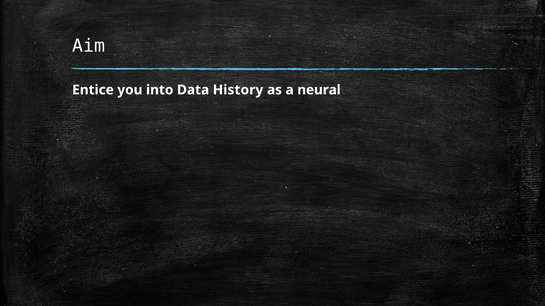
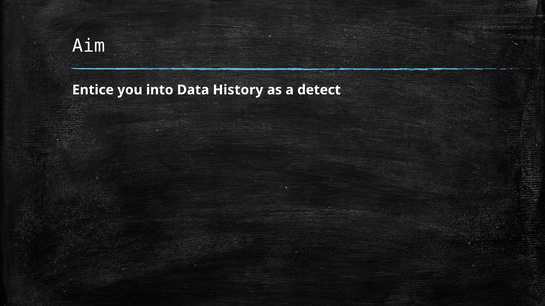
neural: neural -> detect
